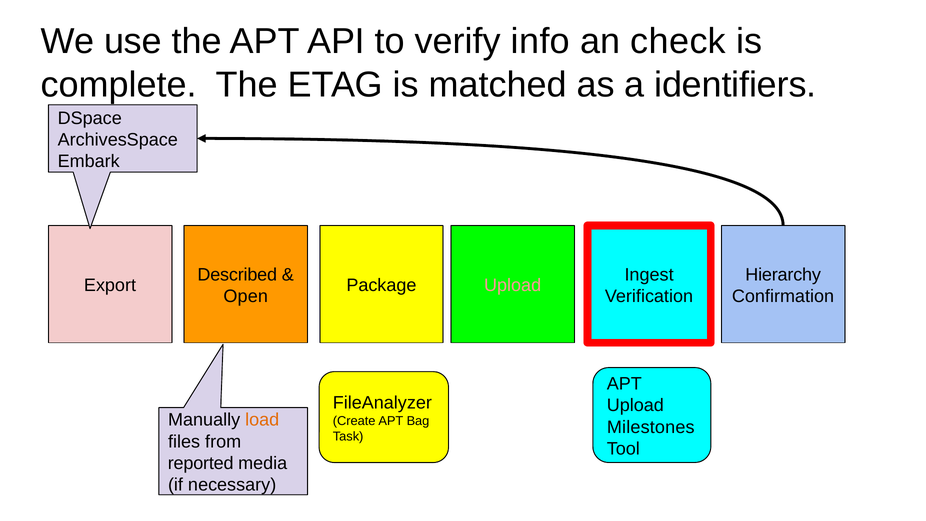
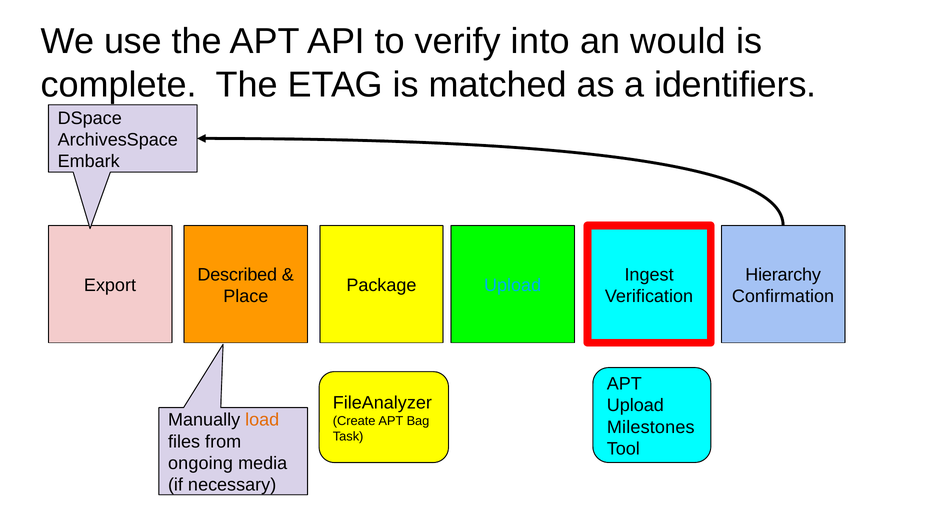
info: info -> into
check: check -> would
Upload at (513, 285) colour: pink -> light blue
Open: Open -> Place
reported: reported -> ongoing
